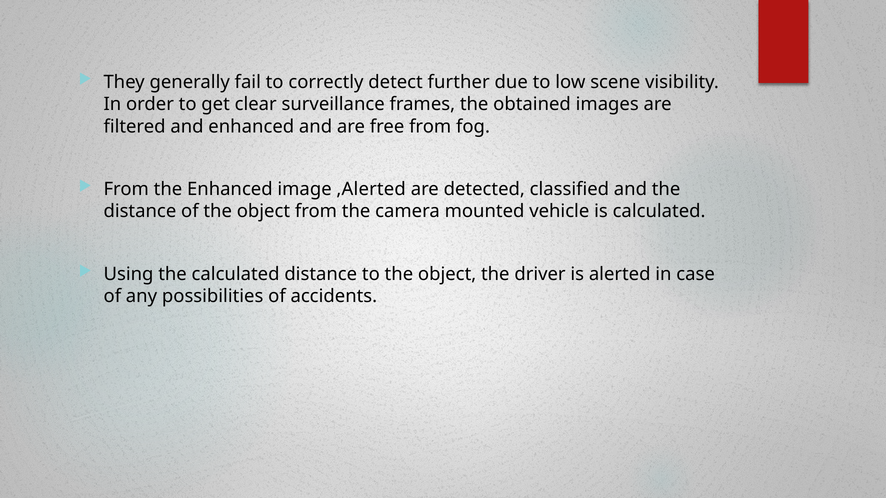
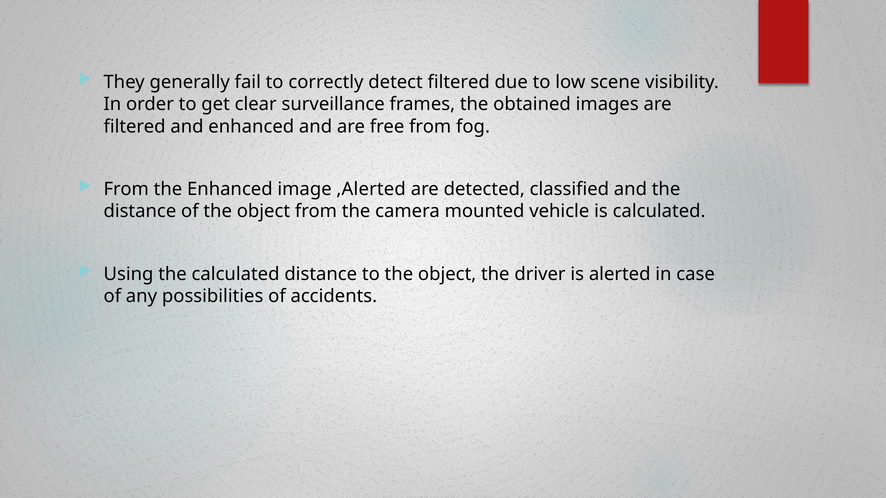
detect further: further -> filtered
